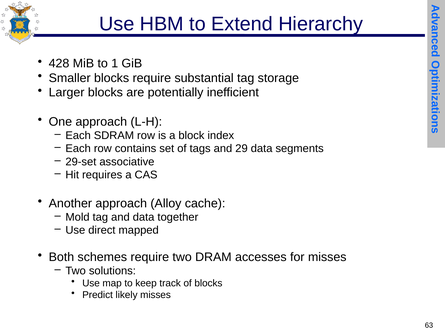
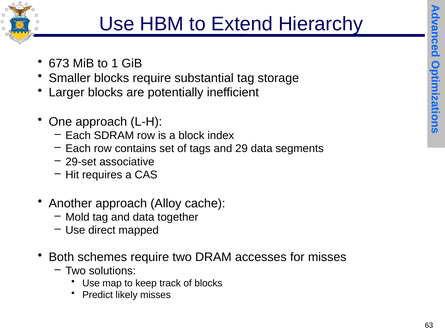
428: 428 -> 673
